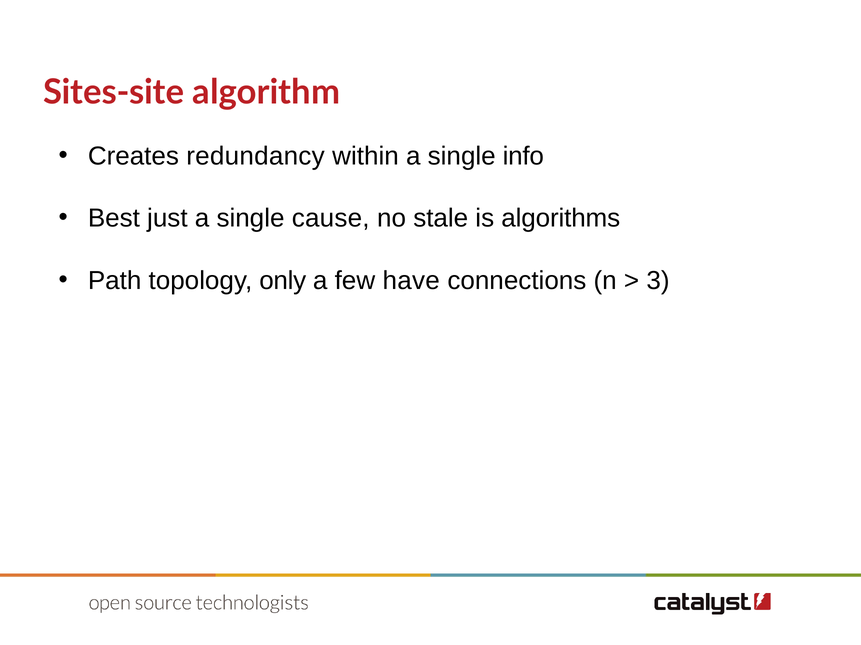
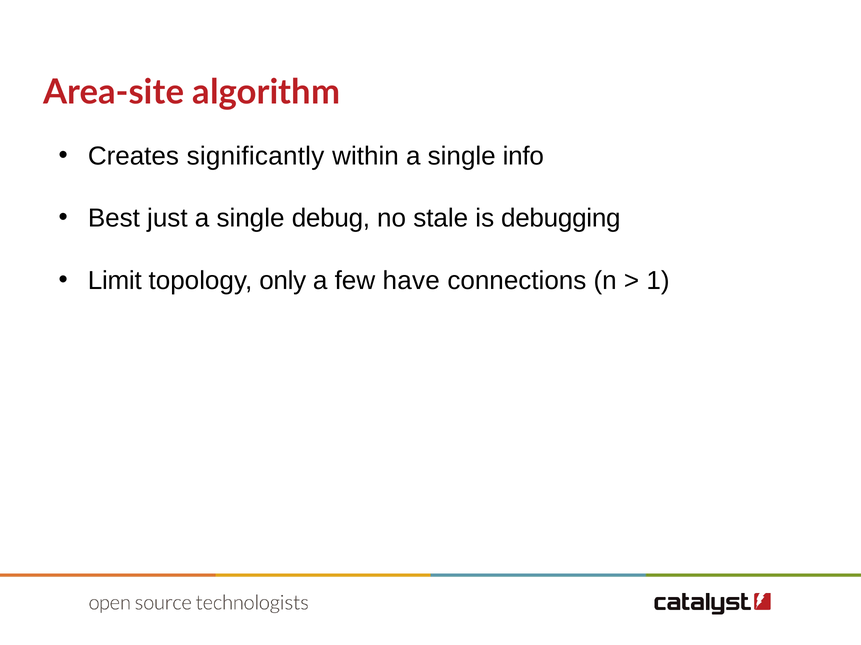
Sites-site: Sites-site -> Area-site
redundancy: redundancy -> significantly
cause: cause -> debug
algorithms: algorithms -> debugging
Path: Path -> Limit
3: 3 -> 1
